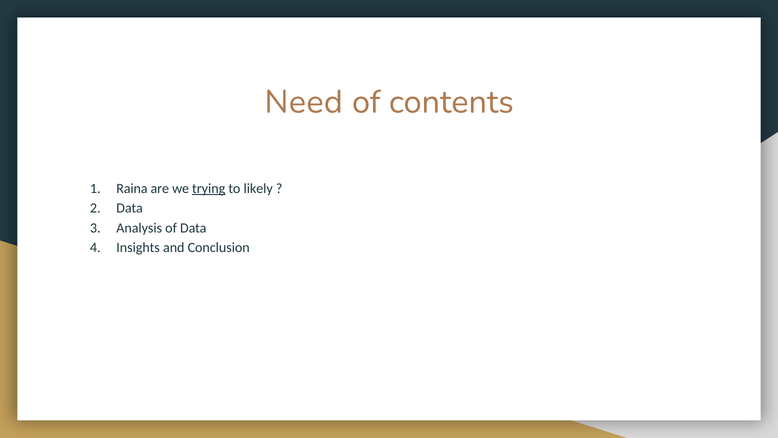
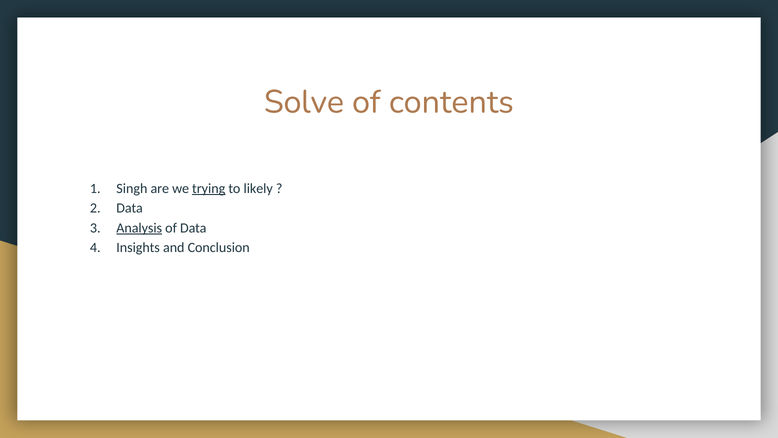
Need: Need -> Solve
Raina: Raina -> Singh
Analysis underline: none -> present
